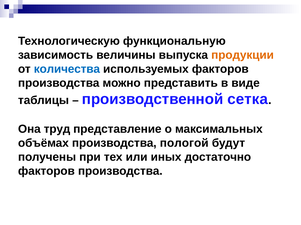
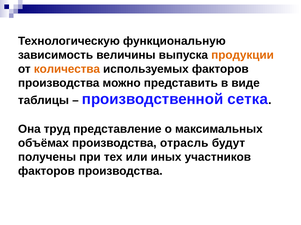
количества colour: blue -> orange
пологой: пологой -> отрасль
достаточно: достаточно -> участников
